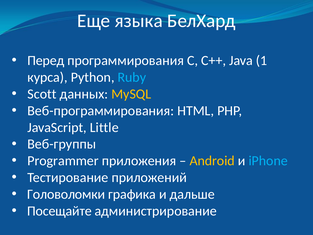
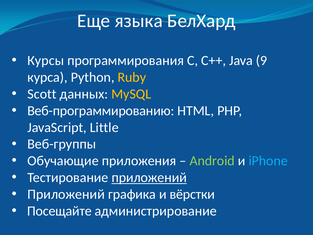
Перед: Перед -> Курсы
1: 1 -> 9
Ruby colour: light blue -> yellow
Веб-программирования: Веб-программирования -> Веб-программированию
Programmer: Programmer -> Обучающие
Android colour: yellow -> light green
приложений at (149, 177) underline: none -> present
Головоломки at (66, 194): Головоломки -> Приложений
дальше: дальше -> вёрстки
